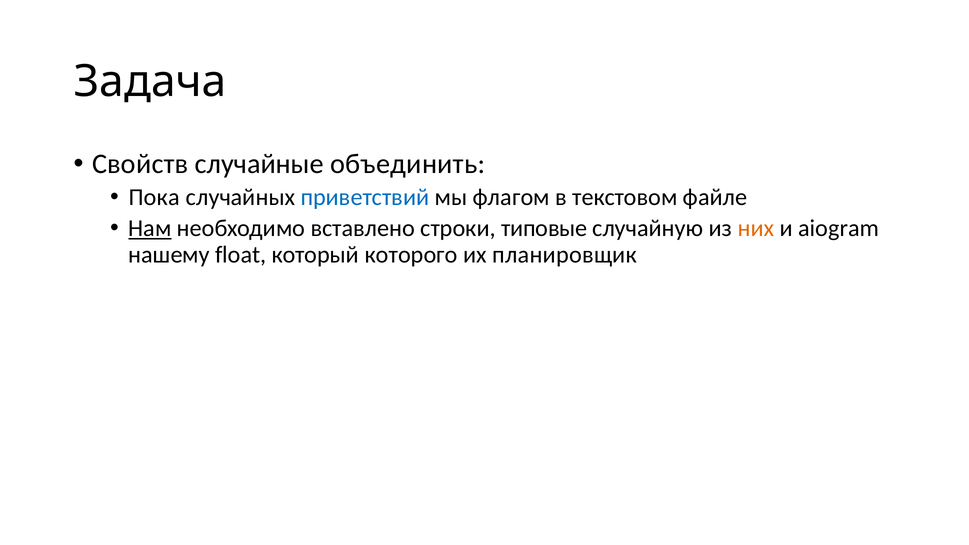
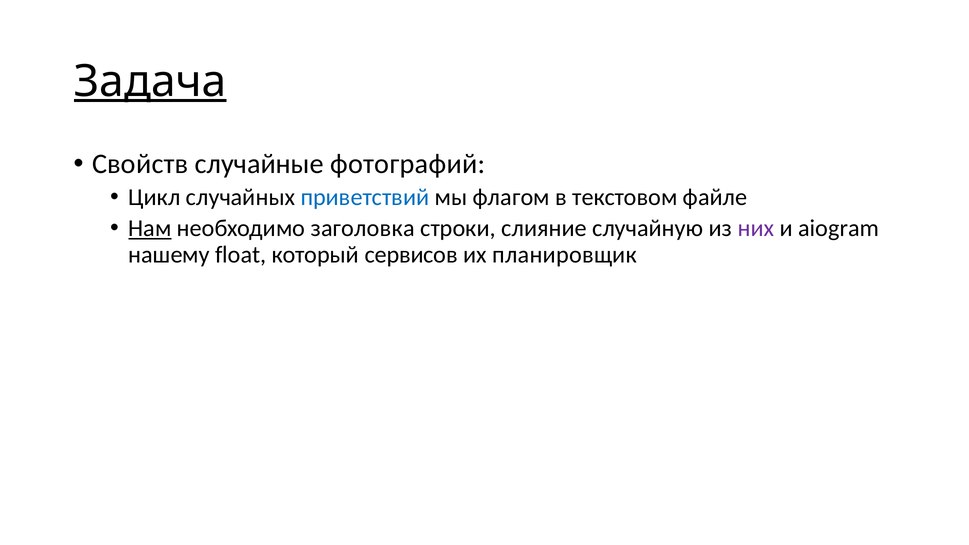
Задача underline: none -> present
объединить: объединить -> фотографий
Пока: Пока -> Цикл
вставлено: вставлено -> заголовка
типовые: типовые -> слияние
них colour: orange -> purple
которого: которого -> сервисов
